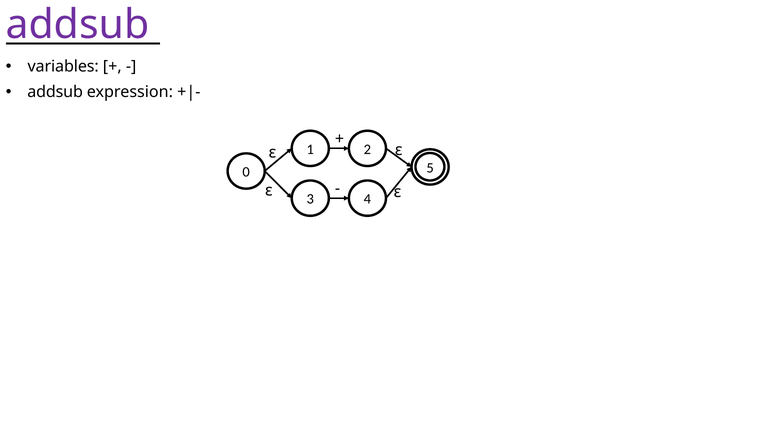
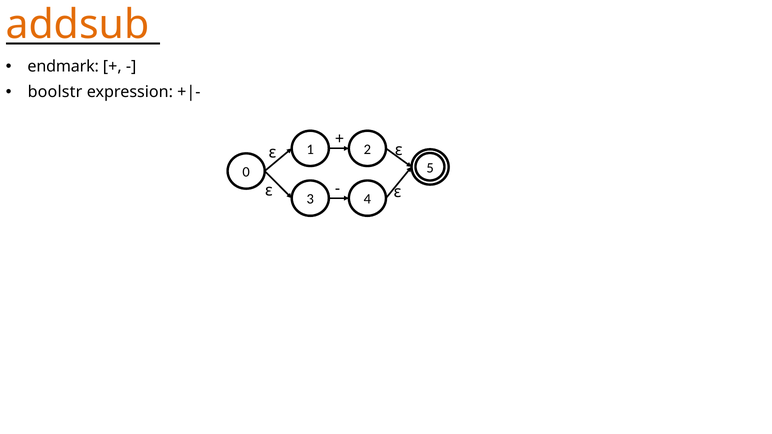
addsub at (78, 25) colour: purple -> orange
variables: variables -> endmark
addsub at (55, 92): addsub -> boolstr
